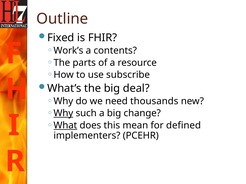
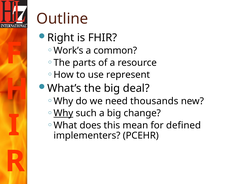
Fixed: Fixed -> Right
contents: contents -> common
subscribe: subscribe -> represent
What underline: present -> none
